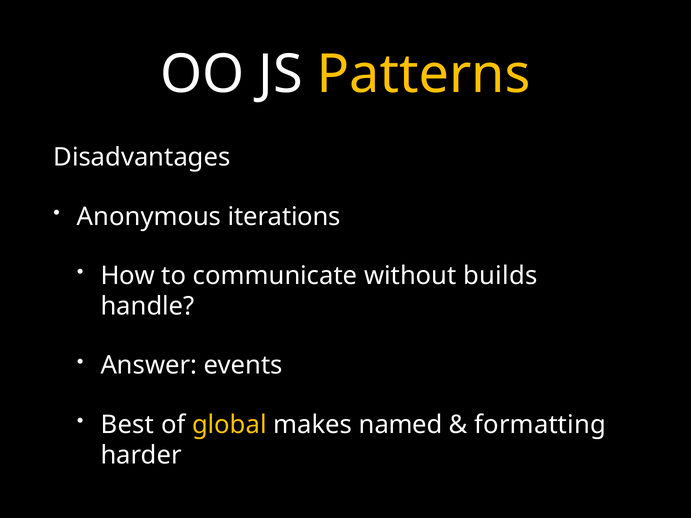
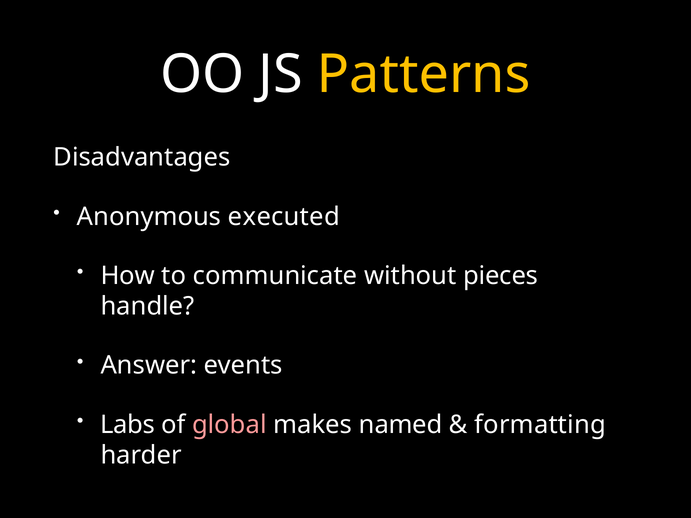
iterations: iterations -> executed
builds: builds -> pieces
Best: Best -> Labs
global colour: yellow -> pink
